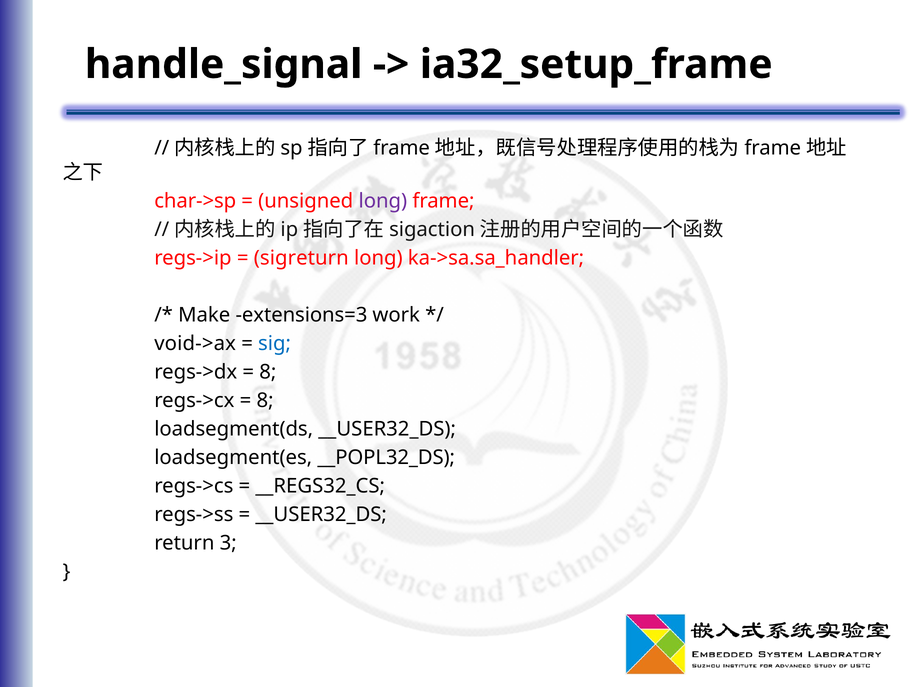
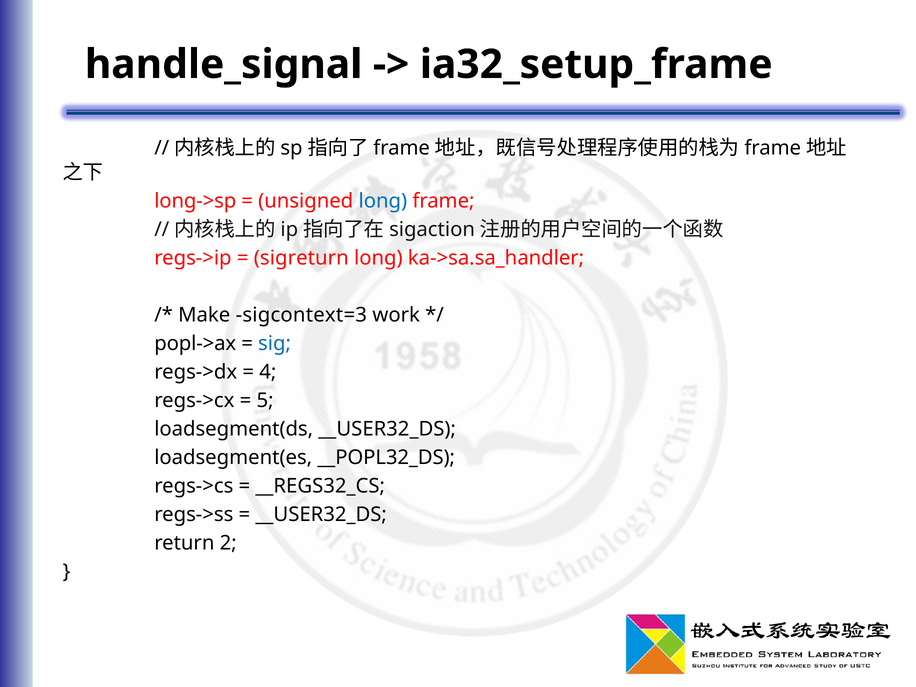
char->sp: char->sp -> long->sp
long at (383, 201) colour: purple -> blue
extensions=3: extensions=3 -> sigcontext=3
void->ax: void->ax -> popl->ax
8 at (268, 372): 8 -> 4
8 at (265, 401): 8 -> 5
3: 3 -> 2
